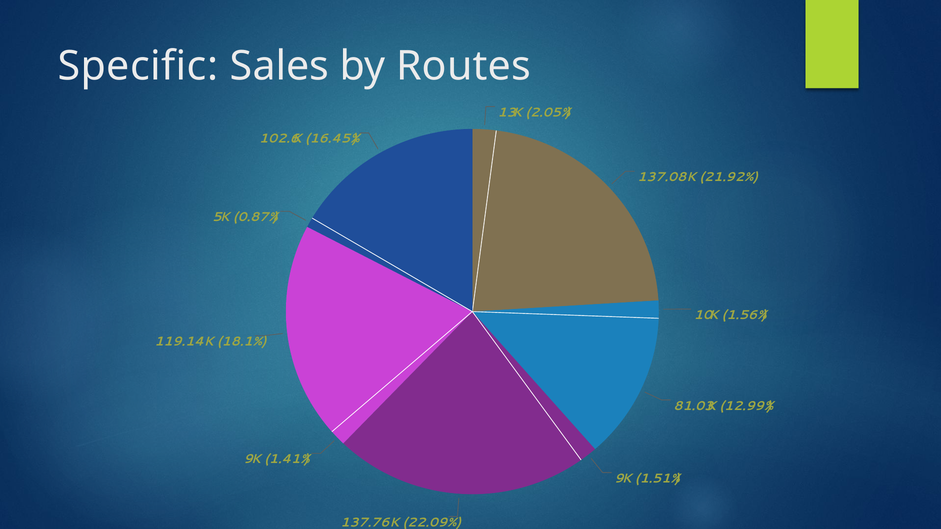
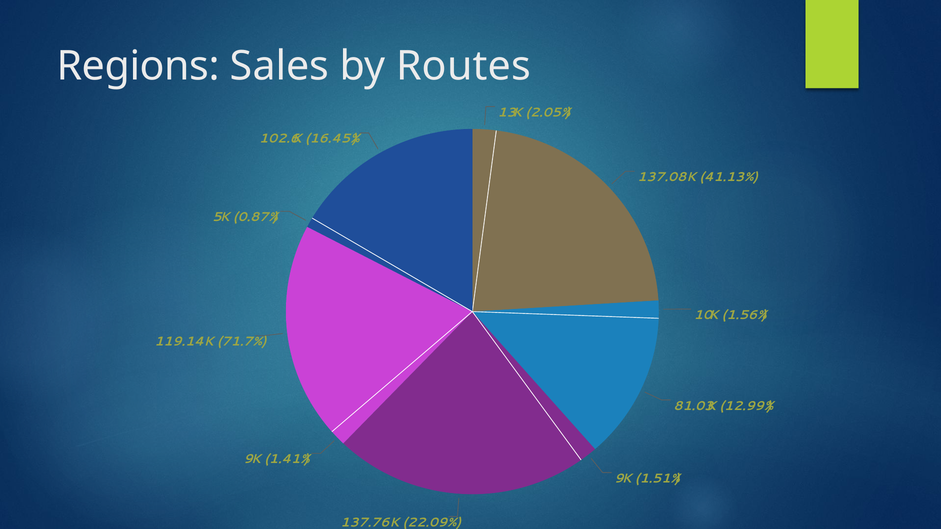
Specific: Specific -> Regions
21.92%: 21.92% -> 41.13%
18.1%: 18.1% -> 71.7%
